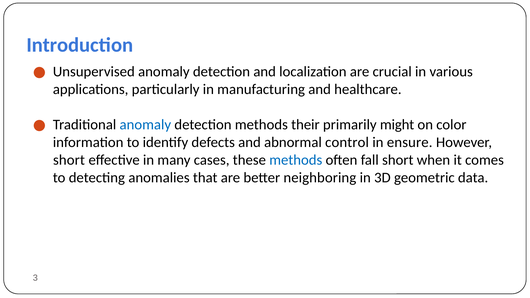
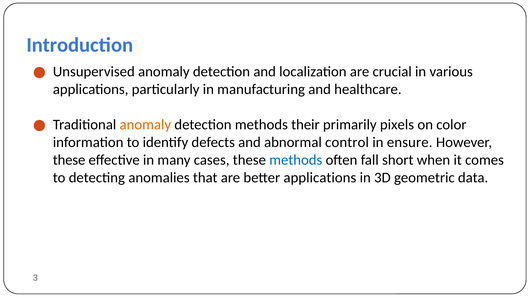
anomaly at (145, 125) colour: blue -> orange
might: might -> pixels
short at (69, 160): short -> these
better neighboring: neighboring -> applications
